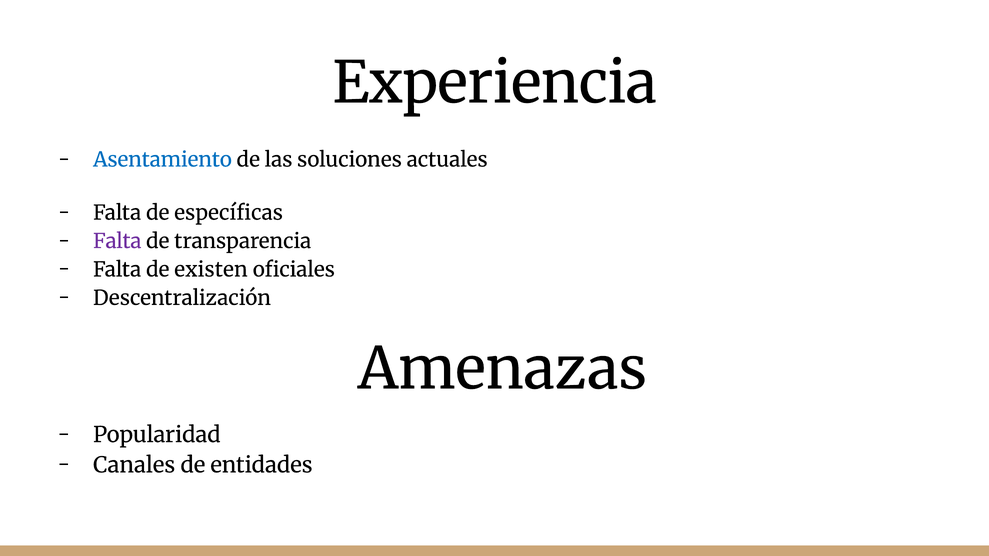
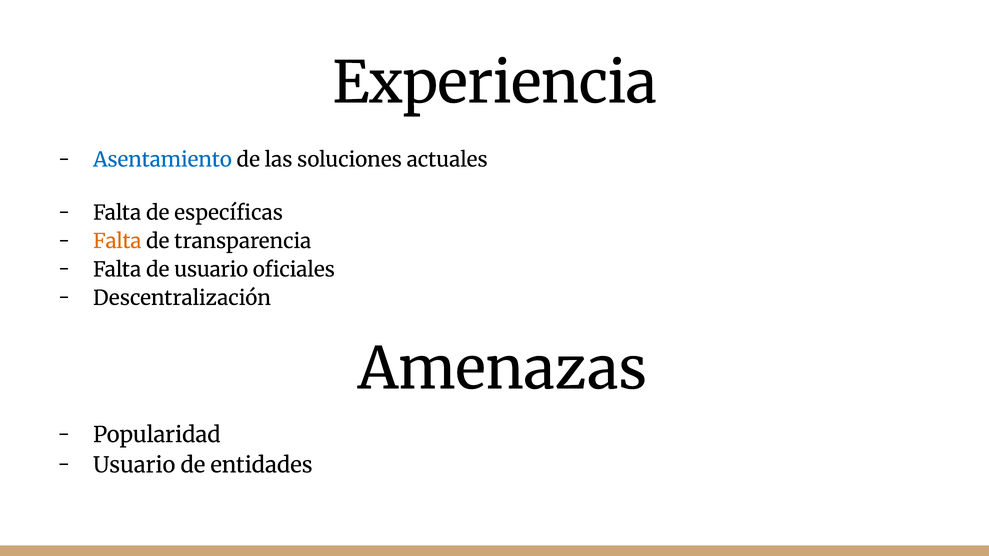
Falta at (117, 241) colour: purple -> orange
de existen: existen -> usuario
Canales at (134, 465): Canales -> Usuario
